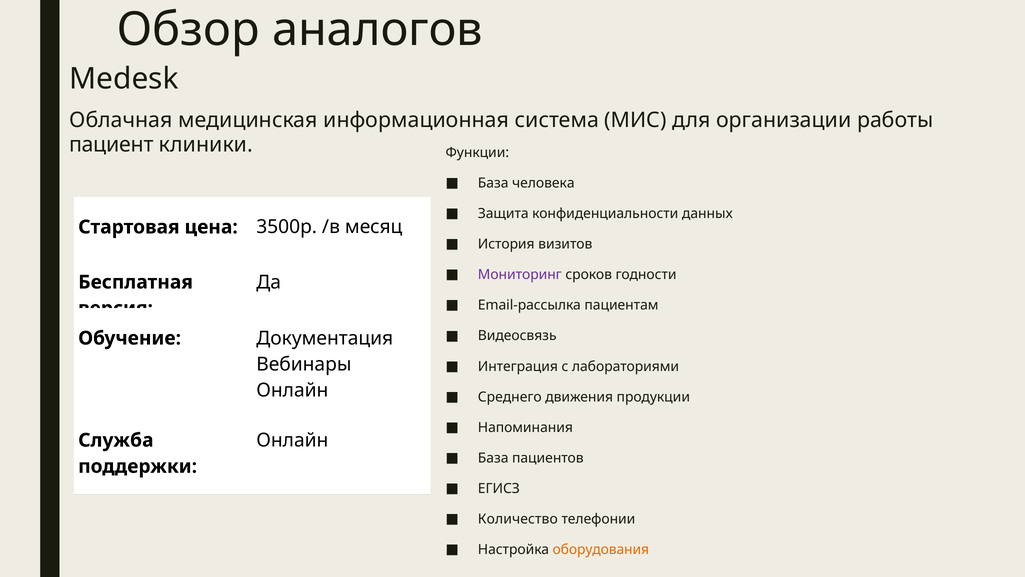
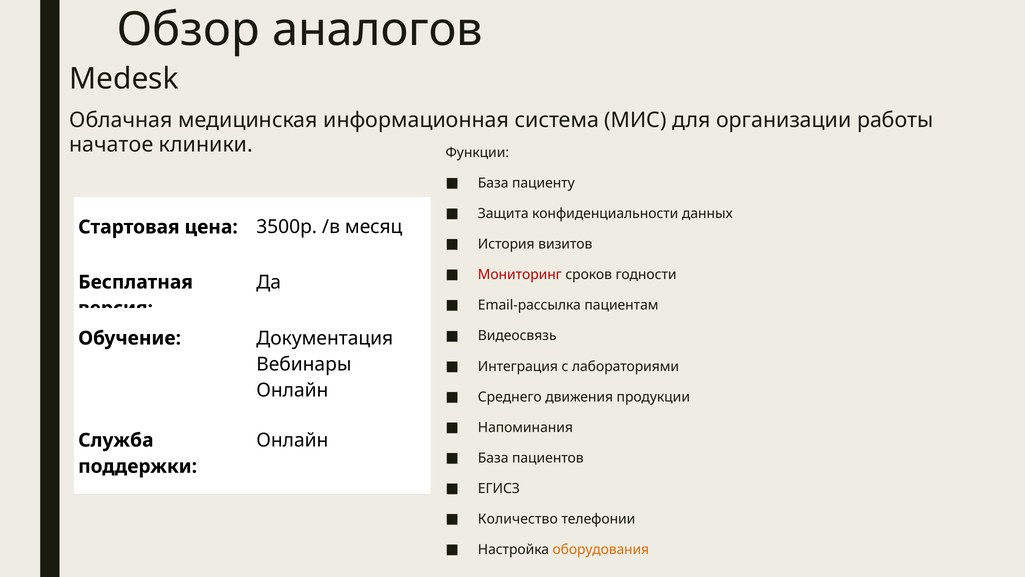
пациент: пациент -> начатое
человека: человека -> пациенту
Мониторинг colour: purple -> red
